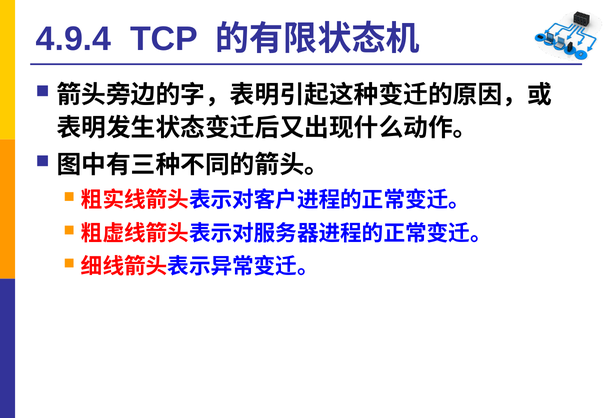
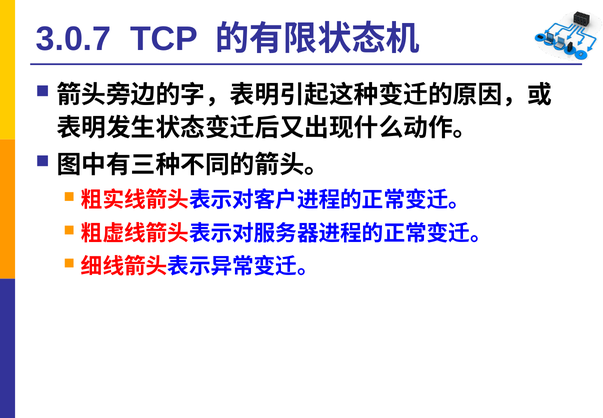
4.9.4: 4.9.4 -> 3.0.7
